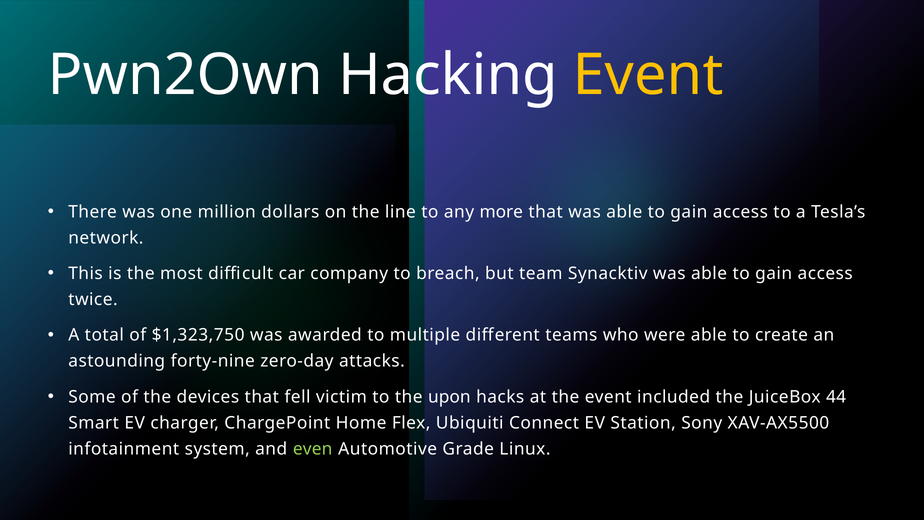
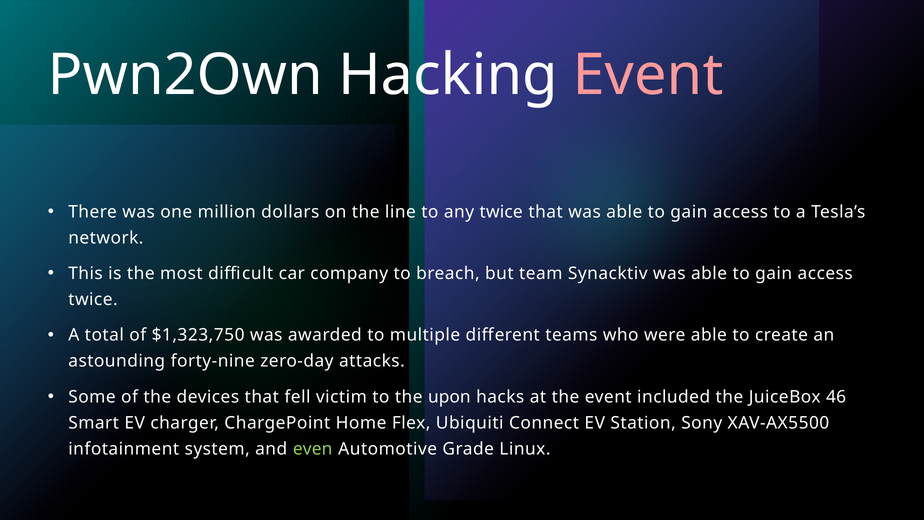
Event at (648, 75) colour: yellow -> pink
any more: more -> twice
44: 44 -> 46
